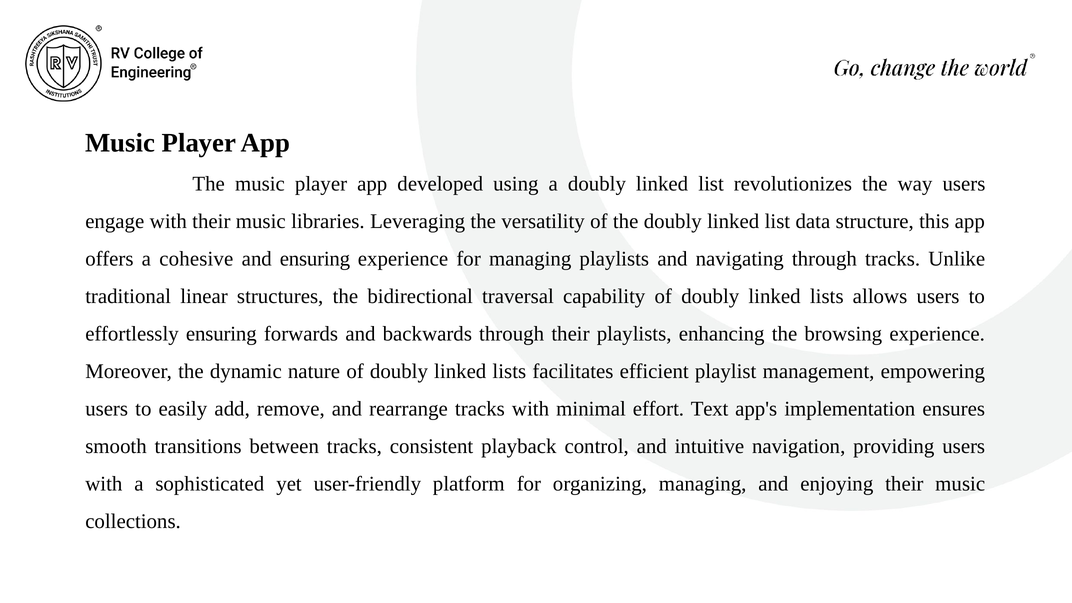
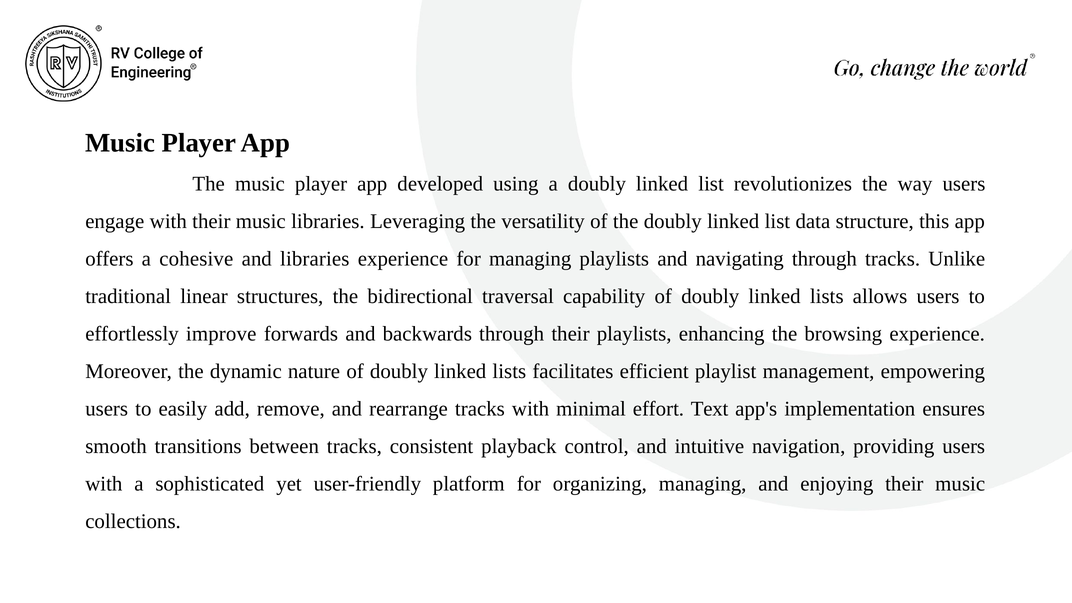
and ensuring: ensuring -> libraries
effortlessly ensuring: ensuring -> improve
